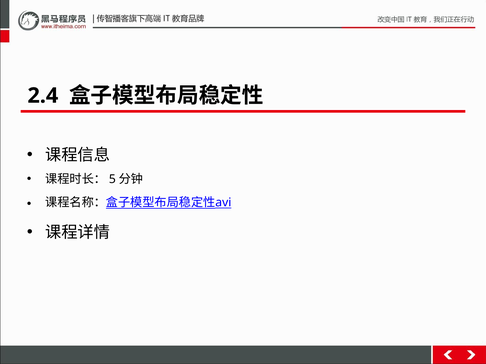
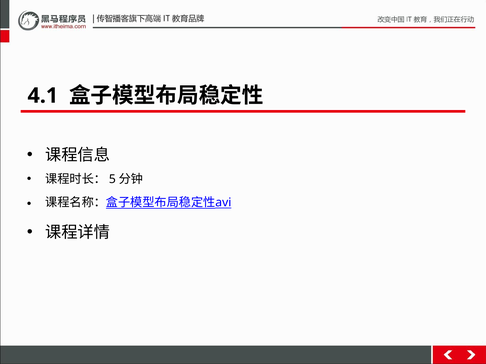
2.4: 2.4 -> 4.1
